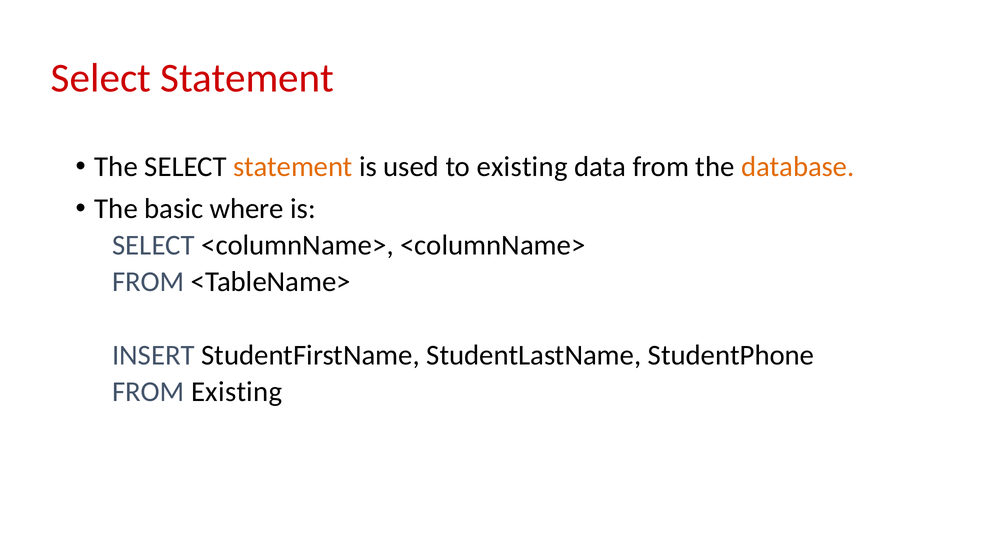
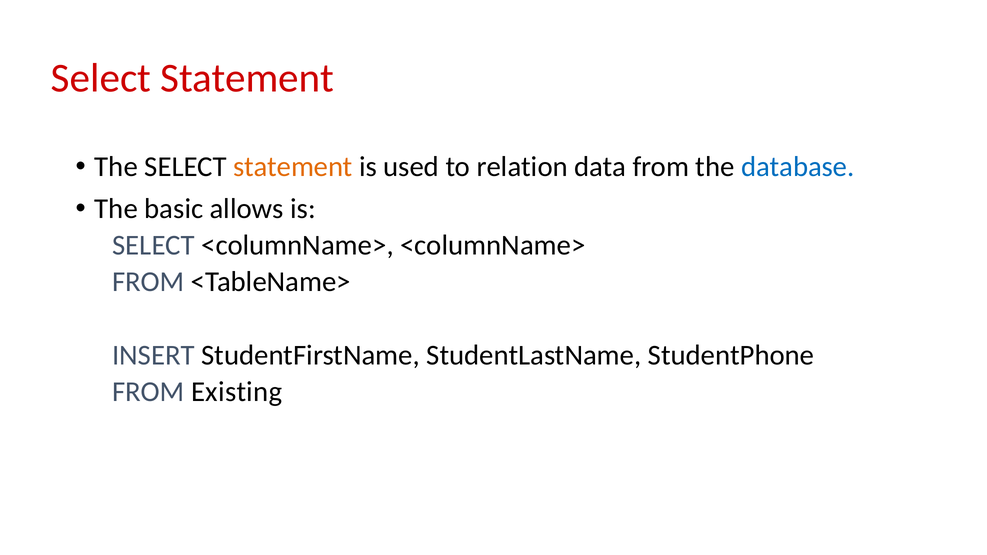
to existing: existing -> relation
database colour: orange -> blue
where: where -> allows
